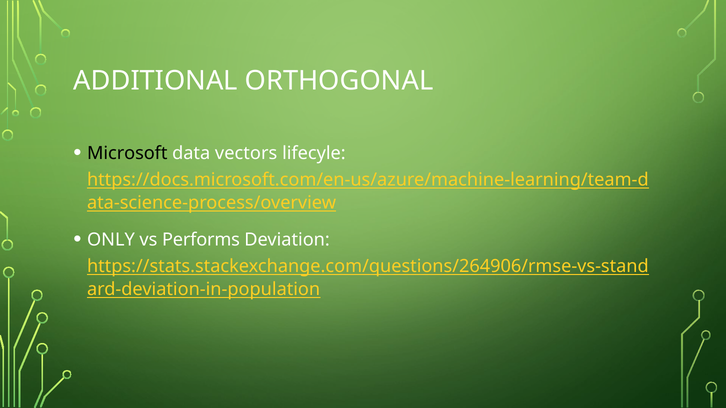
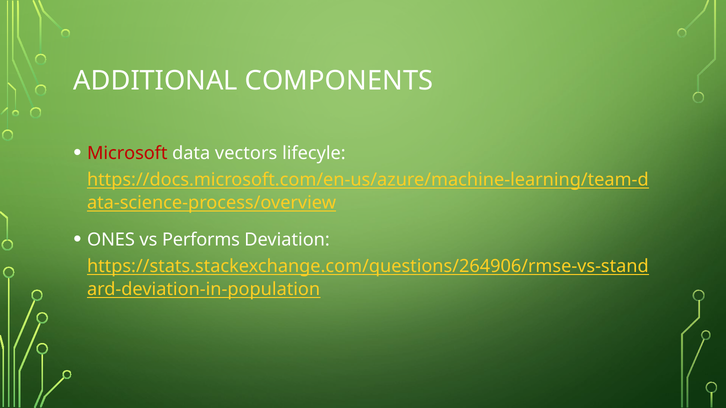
ORTHOGONAL: ORTHOGONAL -> COMPONENTS
Microsoft colour: black -> red
ONLY: ONLY -> ONES
